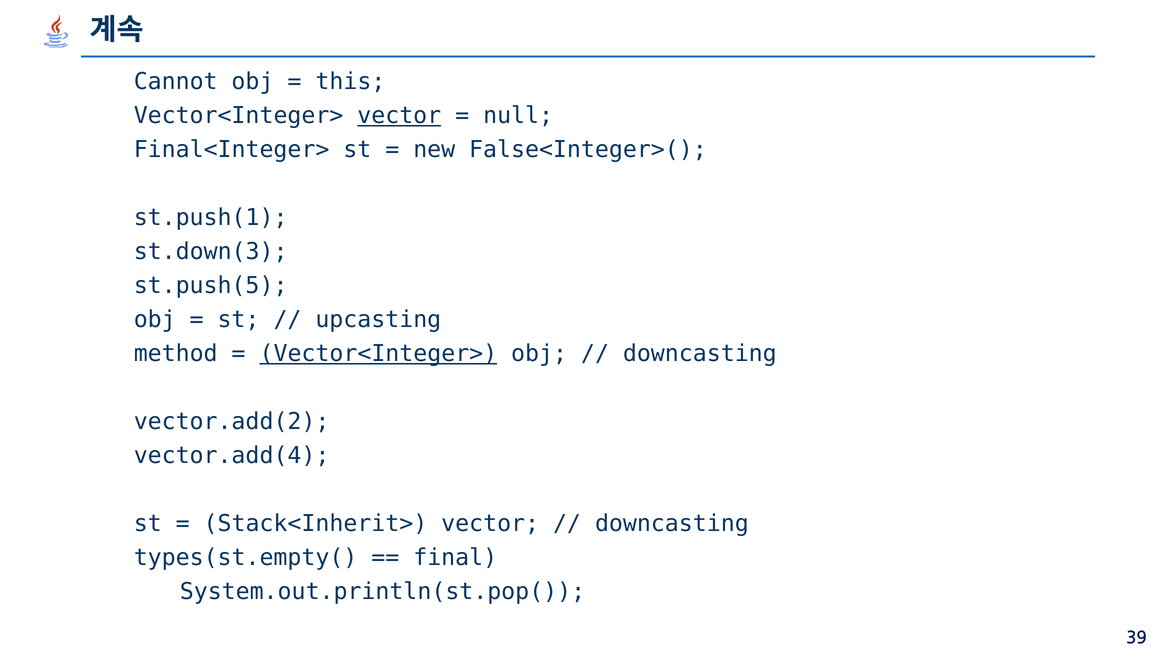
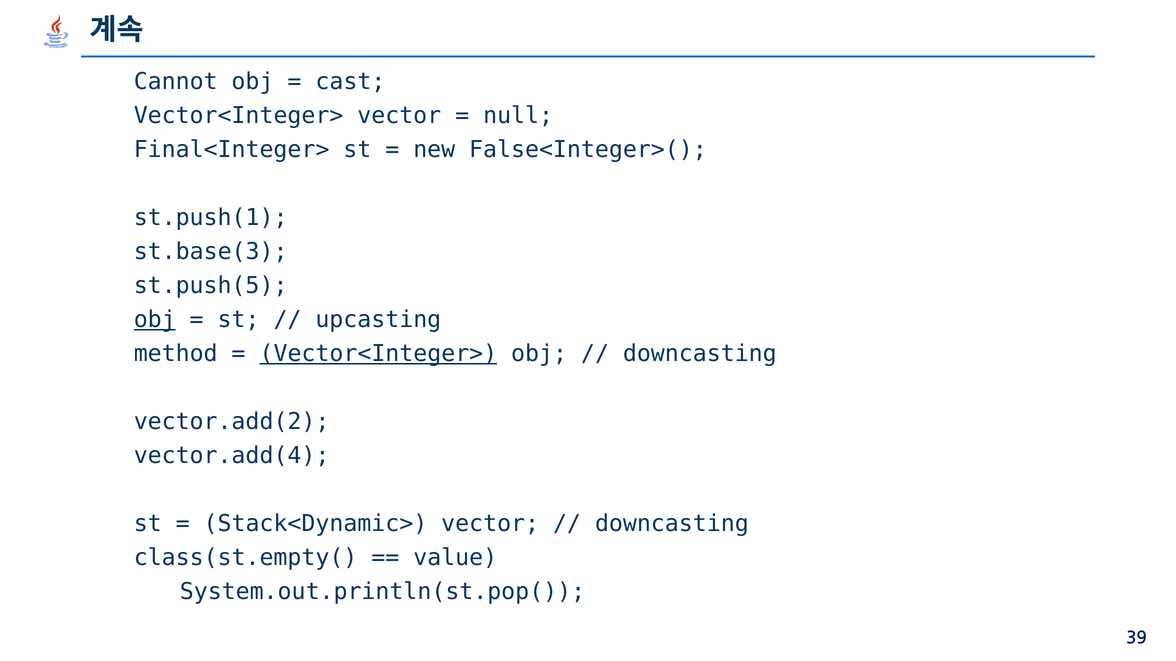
this: this -> cast
vector at (399, 116) underline: present -> none
st.down(3: st.down(3 -> st.base(3
obj at (155, 320) underline: none -> present
Stack<Inherit>: Stack<Inherit> -> Stack<Dynamic>
types(st.empty(: types(st.empty( -> class(st.empty(
final: final -> value
